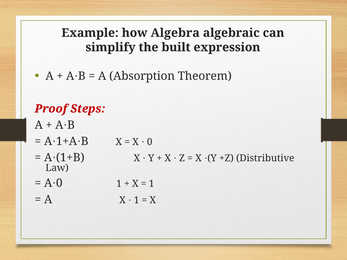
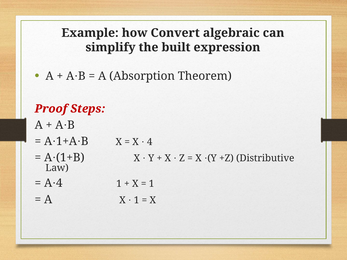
Algebra: Algebra -> Convert
0 at (150, 142): 0 -> 4
0 at (59, 183): 0 -> 4
